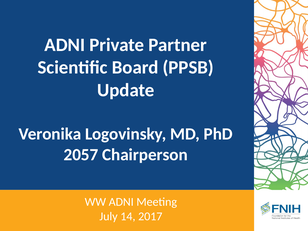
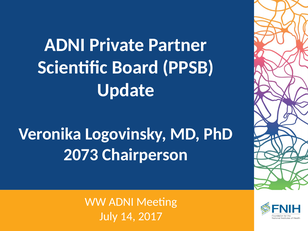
2057: 2057 -> 2073
